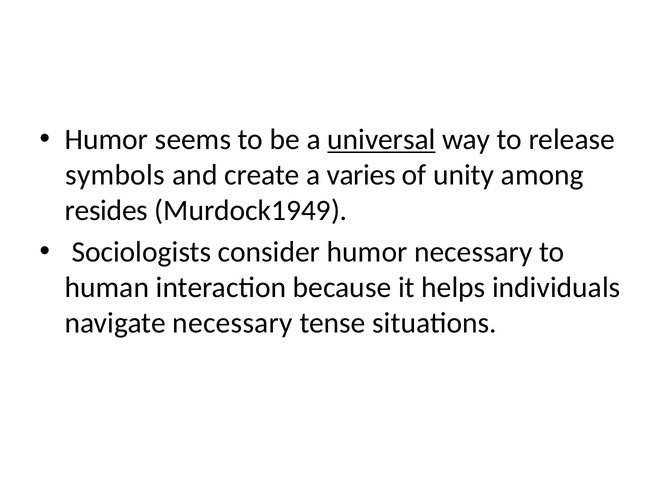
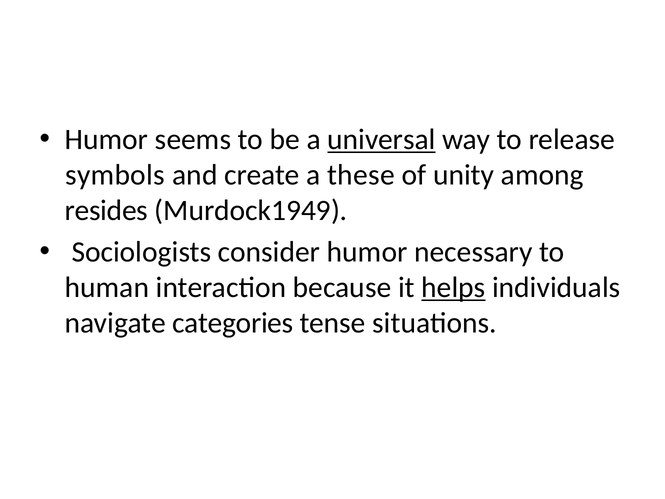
varies: varies -> these
helps underline: none -> present
navigate necessary: necessary -> categories
